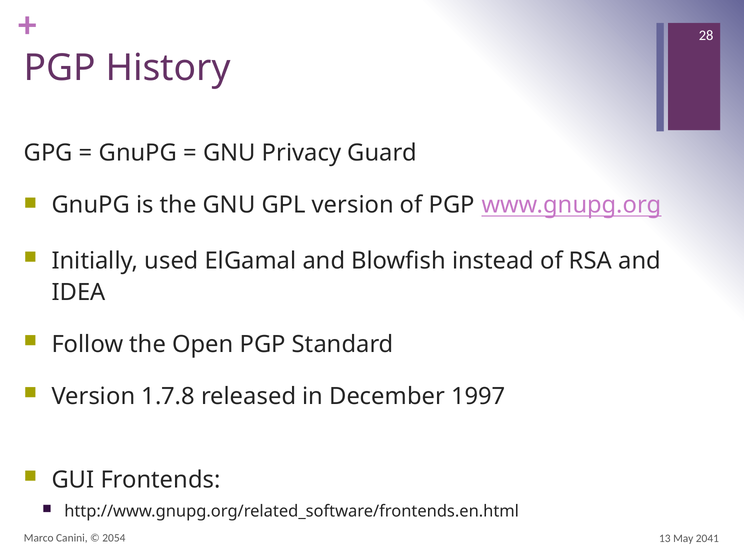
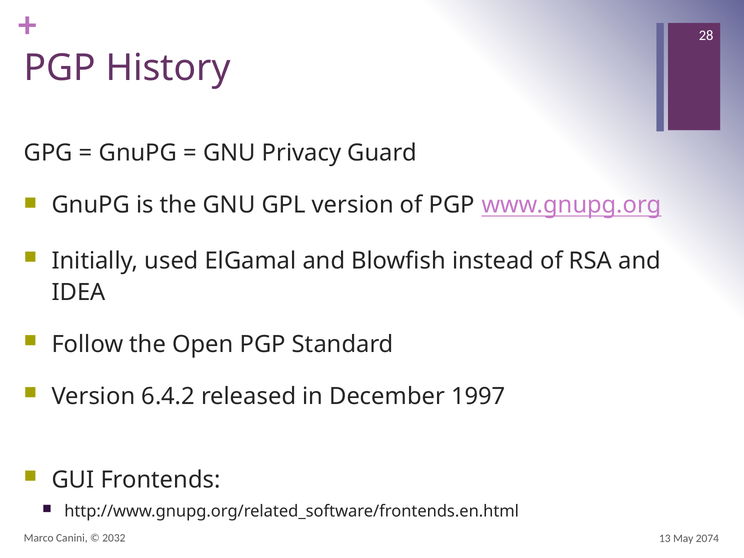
1.7.8: 1.7.8 -> 6.4.2
2054: 2054 -> 2032
2041: 2041 -> 2074
